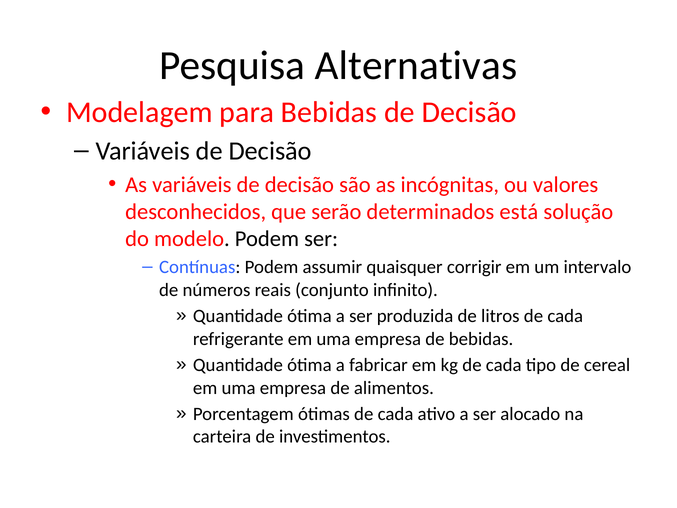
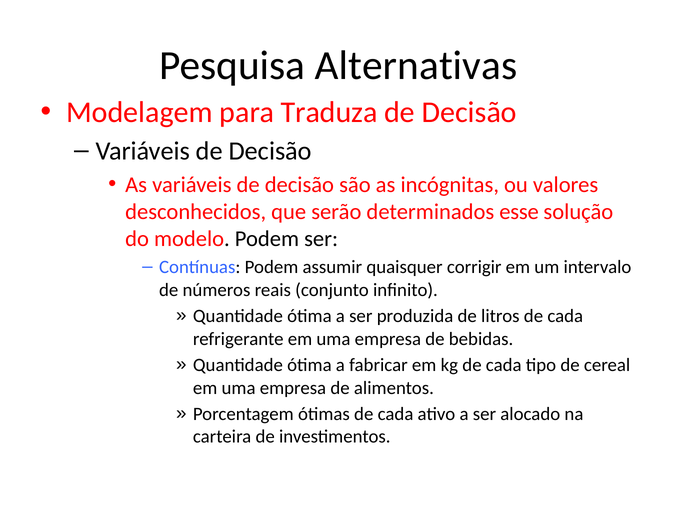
para Bebidas: Bebidas -> Traduza
está: está -> esse
